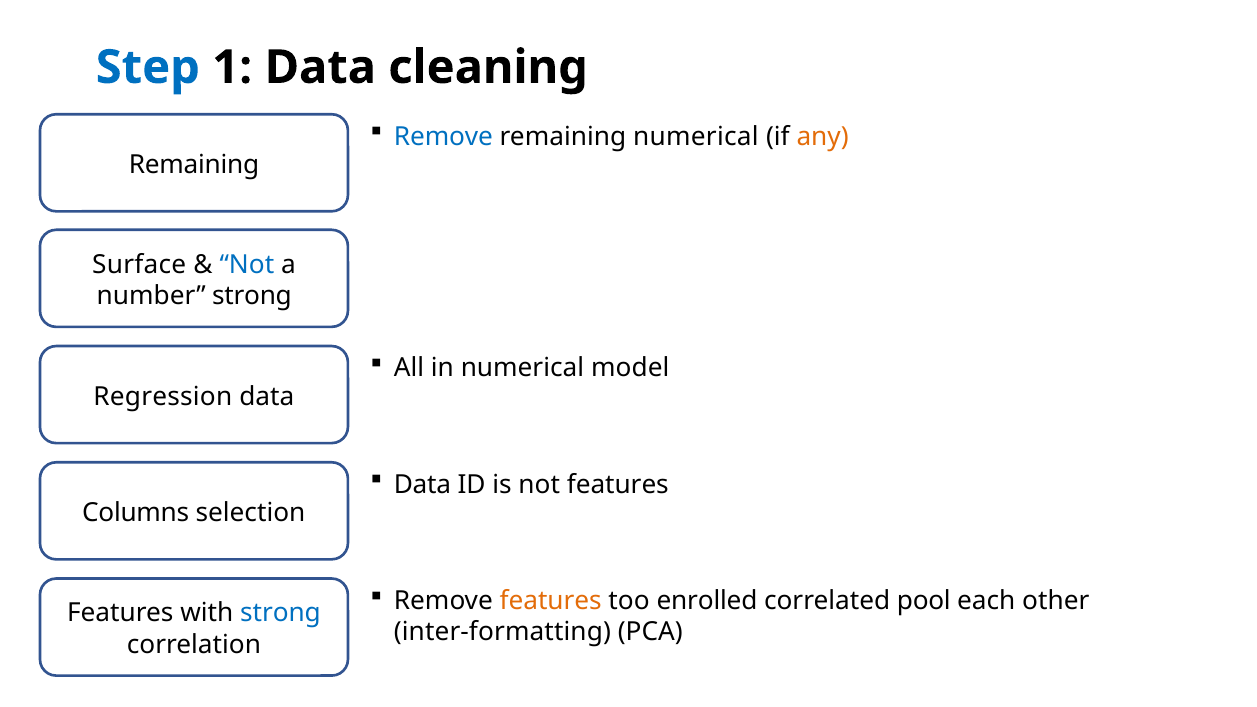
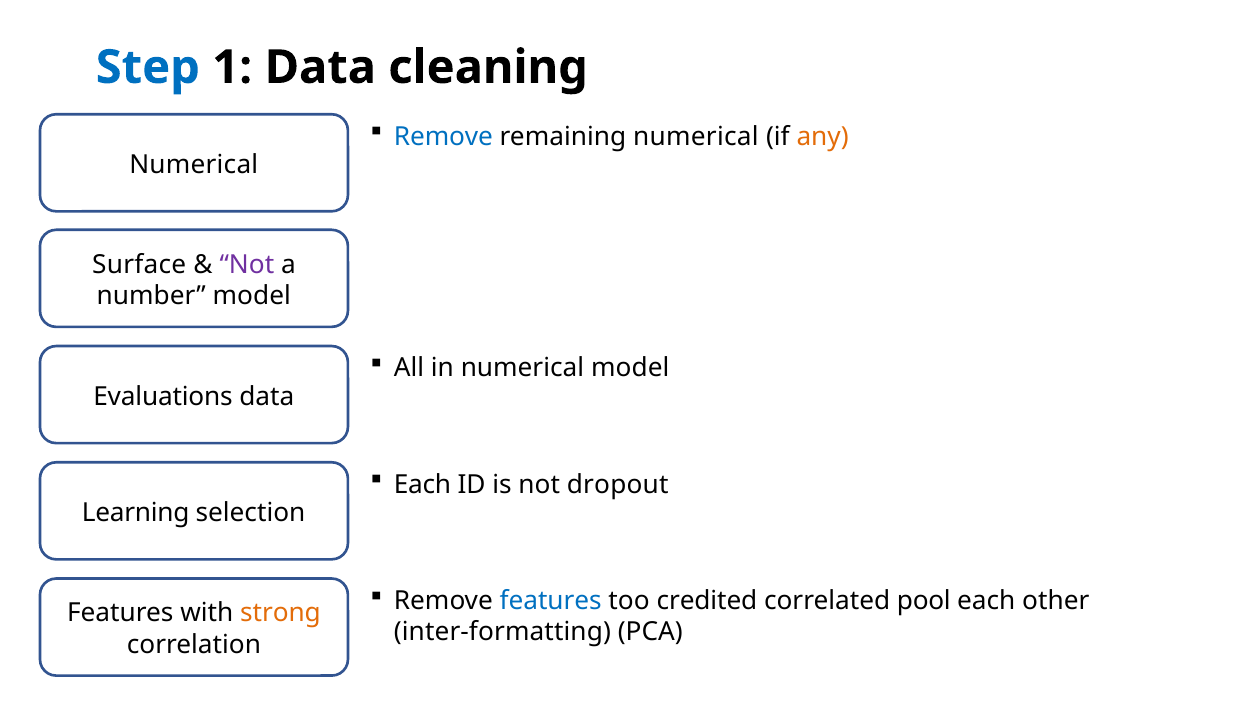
Remaining at (194, 165): Remaining -> Numerical
Not at (247, 264) colour: blue -> purple
number strong: strong -> model
Regression: Regression -> Evaluations
Data at (422, 485): Data -> Each
not features: features -> dropout
Columns: Columns -> Learning
features at (551, 601) colour: orange -> blue
enrolled: enrolled -> credited
strong at (280, 613) colour: blue -> orange
